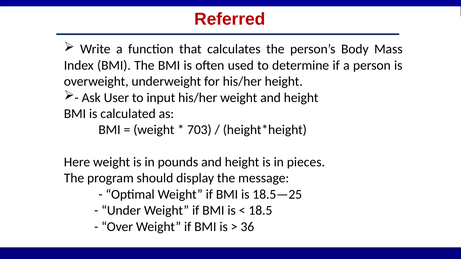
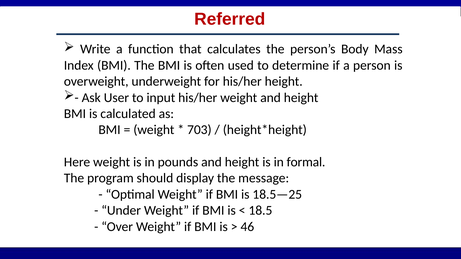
pieces: pieces -> formal
36: 36 -> 46
